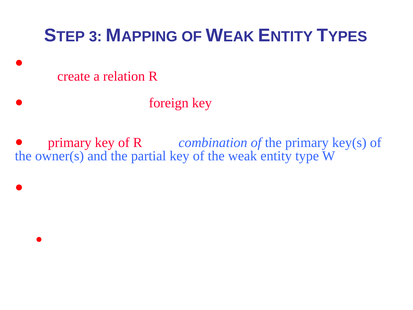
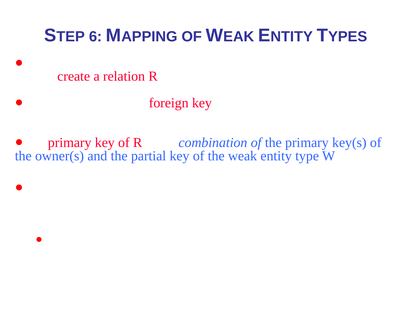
3: 3 -> 6
